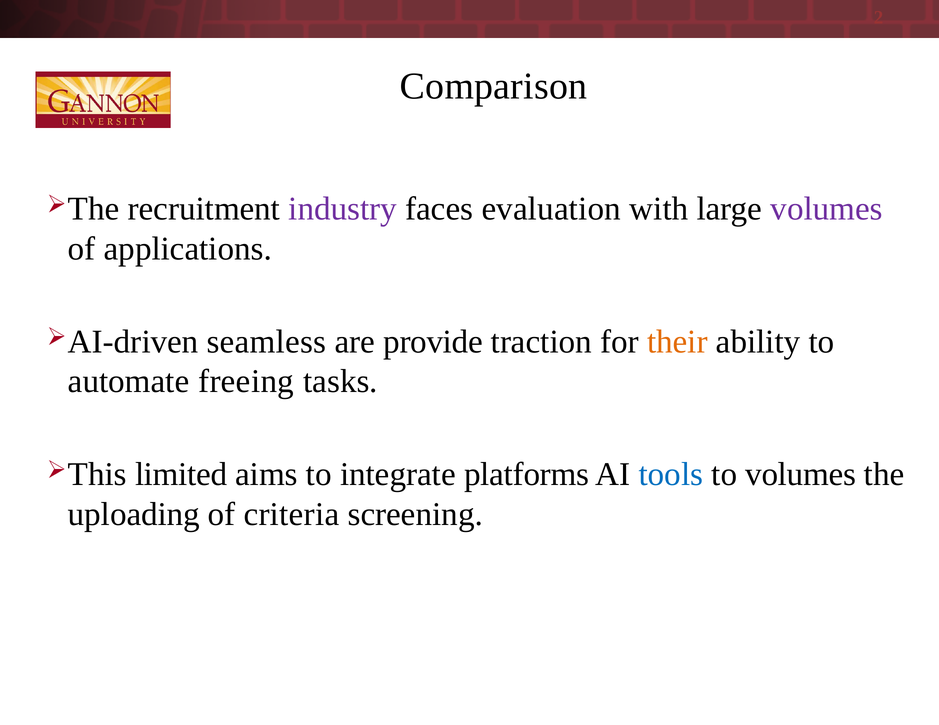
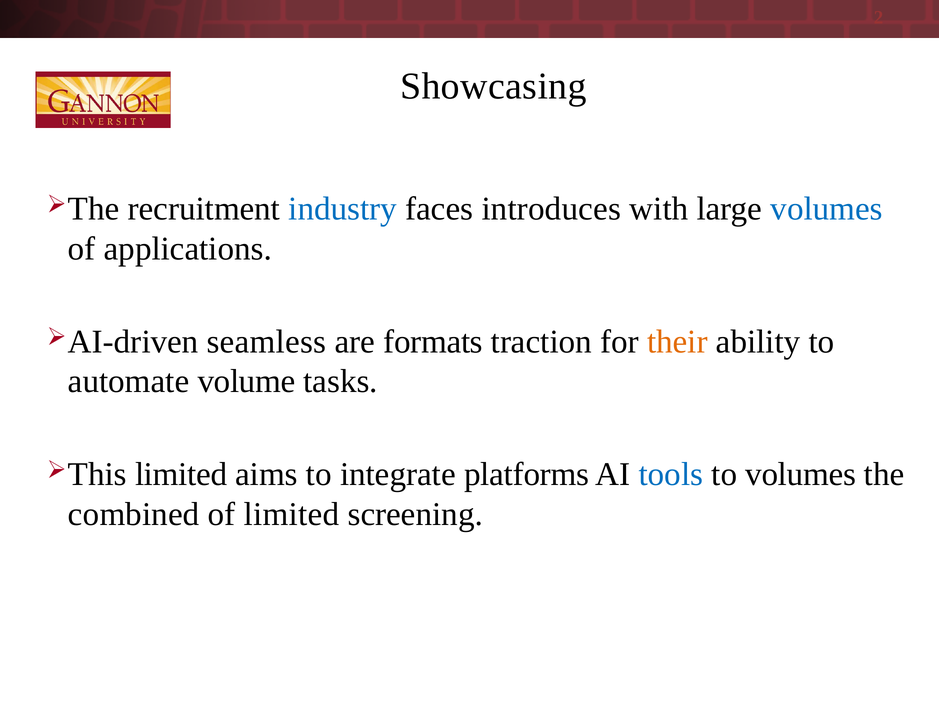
Comparison: Comparison -> Showcasing
industry colour: purple -> blue
evaluation: evaluation -> introduces
volumes at (827, 209) colour: purple -> blue
provide: provide -> formats
freeing: freeing -> volume
uploading: uploading -> combined
of criteria: criteria -> limited
